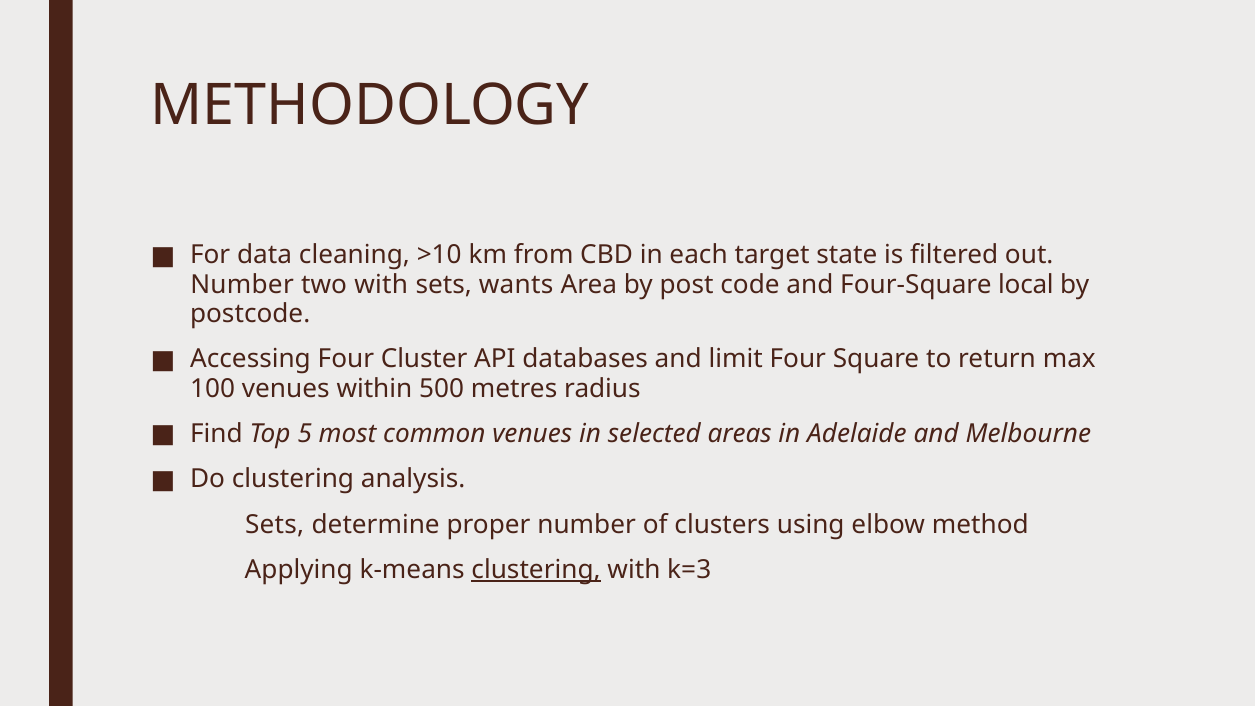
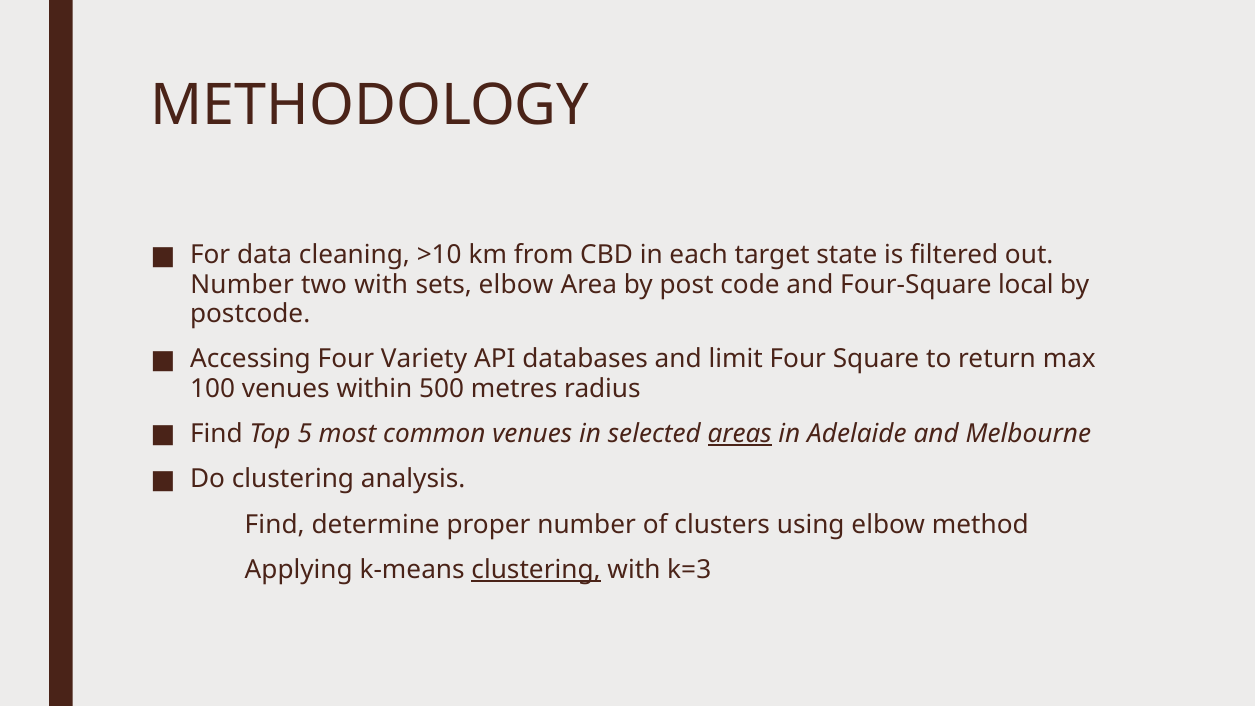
sets wants: wants -> elbow
Cluster: Cluster -> Variety
areas underline: none -> present
Sets at (275, 524): Sets -> Find
